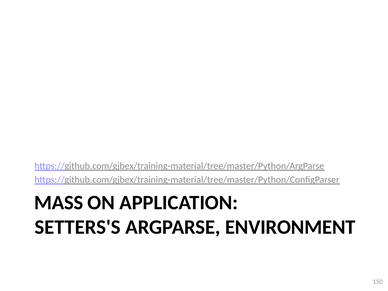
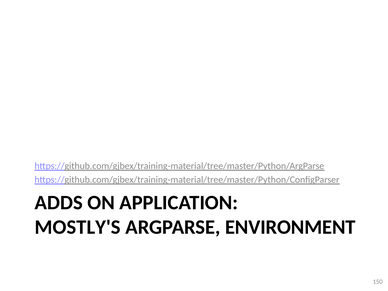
MASS: MASS -> ADDS
SETTERS'S: SETTERS'S -> MOSTLY'S
